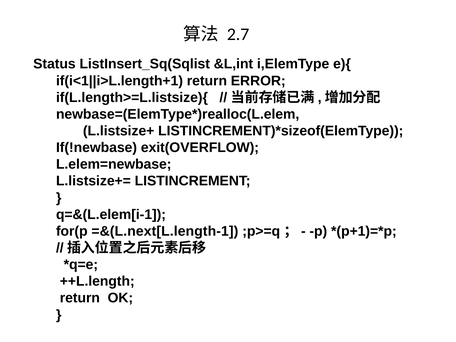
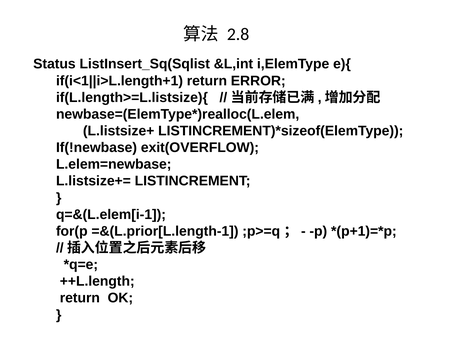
2.7: 2.7 -> 2.8
=&(L.next[L.length-1: =&(L.next[L.length-1 -> =&(L.prior[L.length-1
